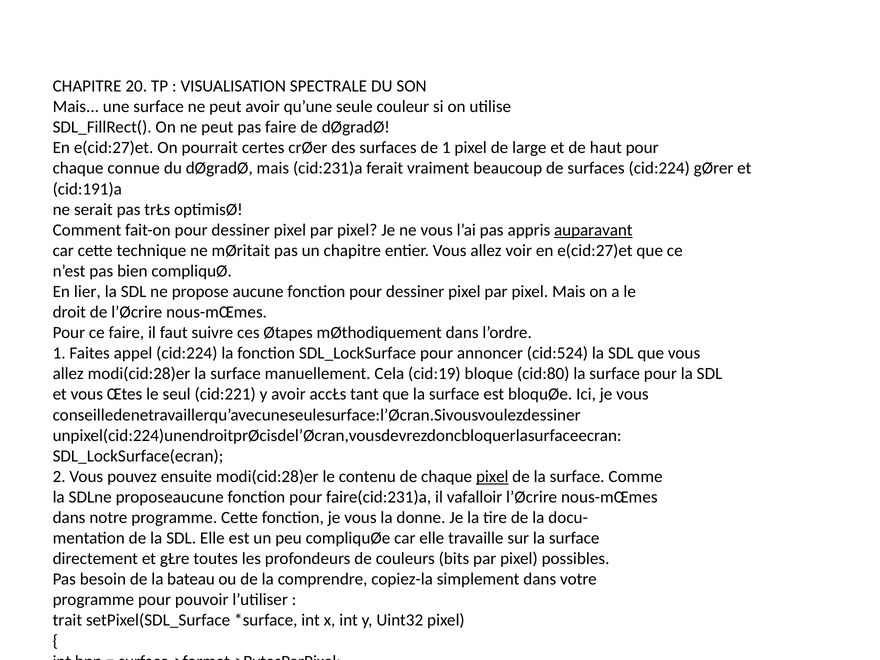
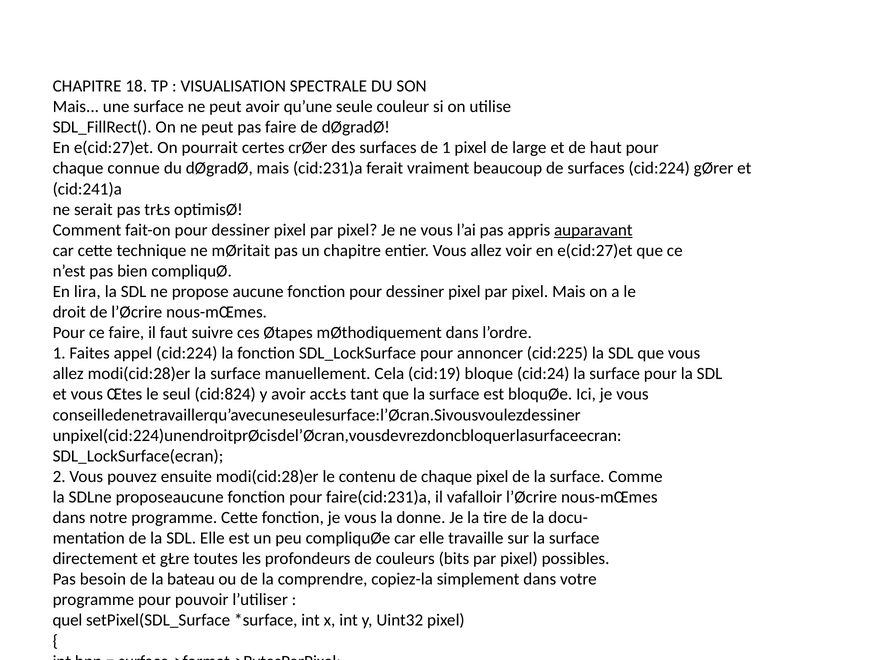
20: 20 -> 18
cid:191)a: cid:191)a -> cid:241)a
lier: lier -> lira
cid:524: cid:524 -> cid:225
cid:80: cid:80 -> cid:24
cid:221: cid:221 -> cid:824
pixel at (492, 477) underline: present -> none
trait: trait -> quel
